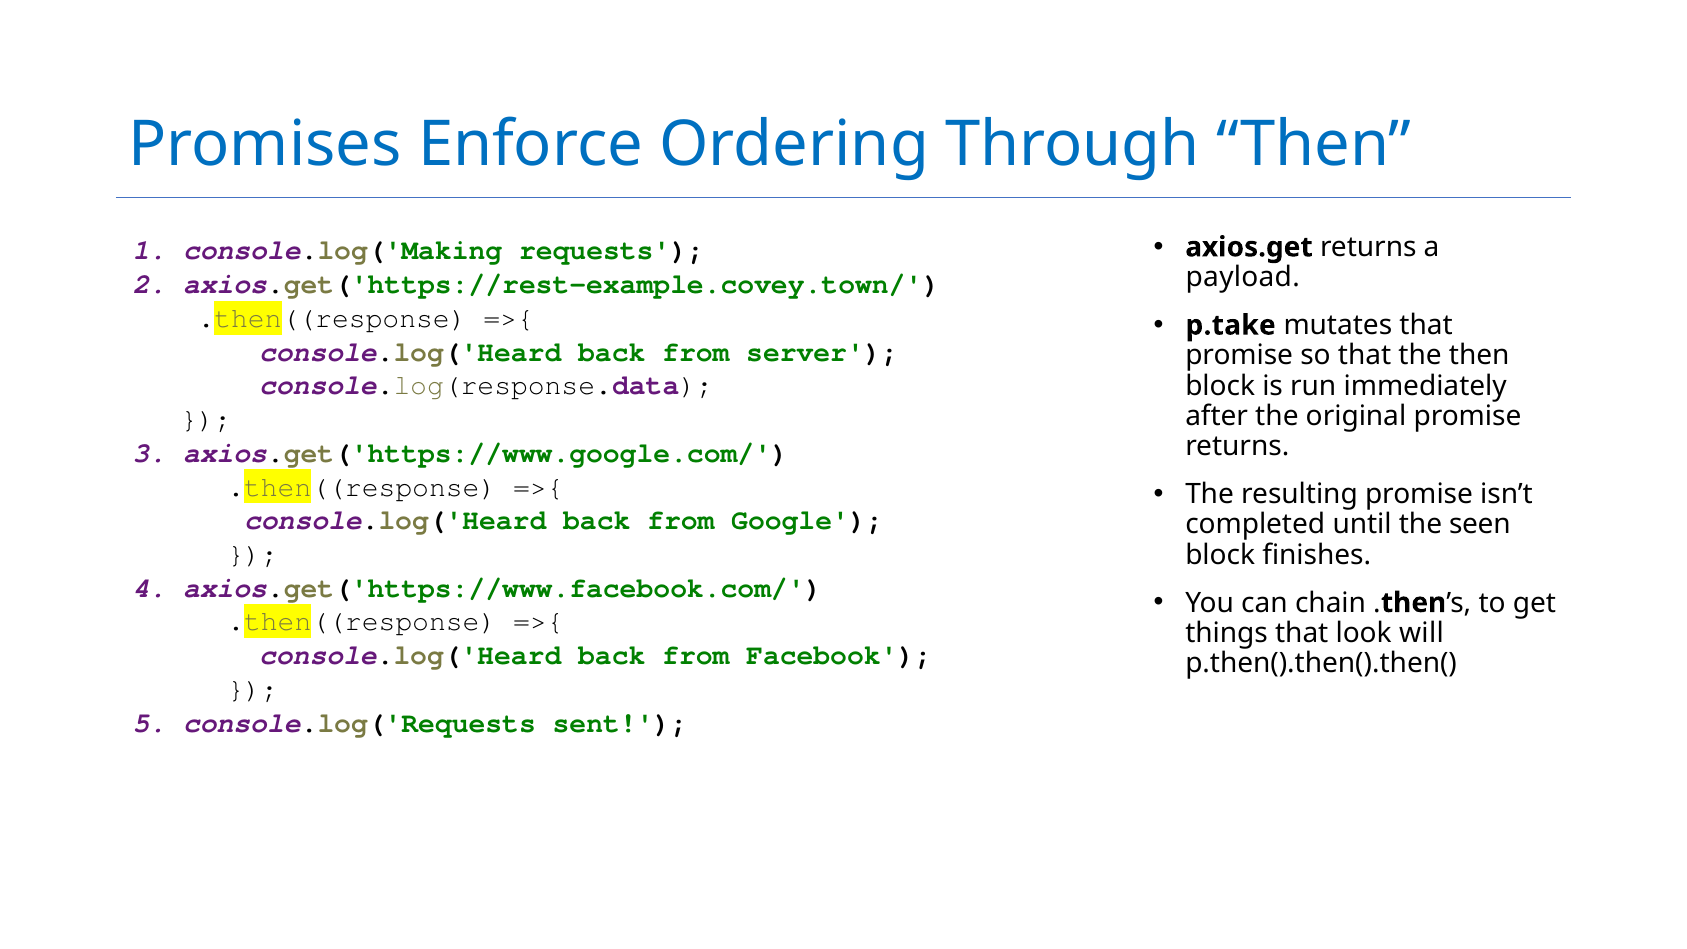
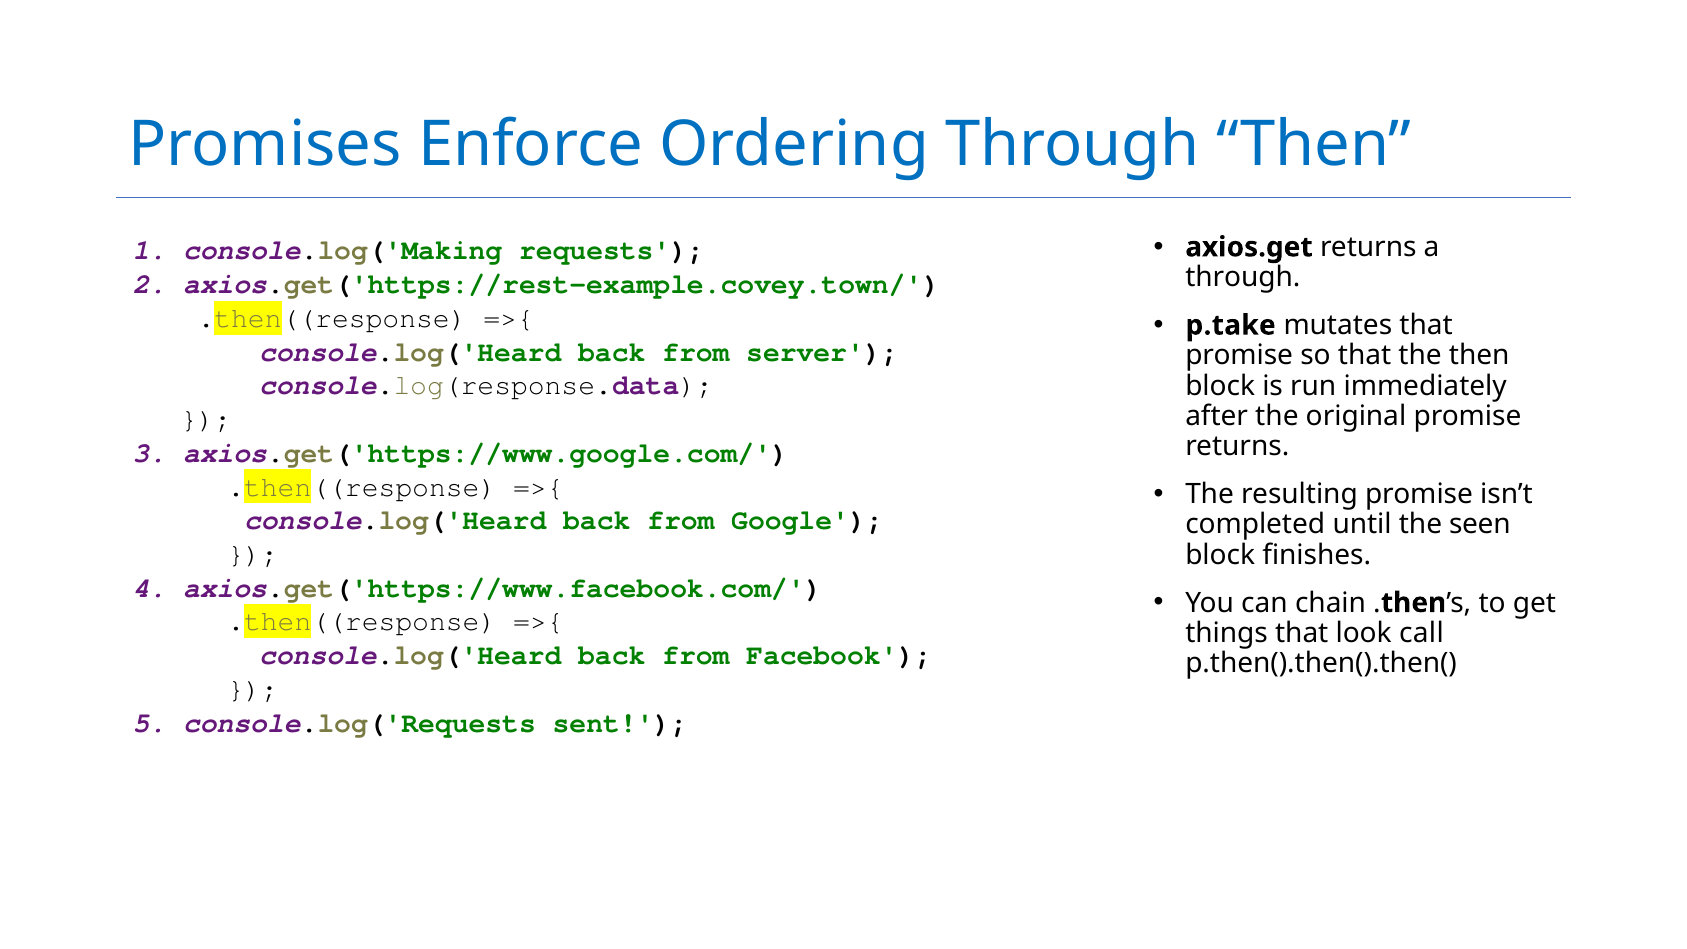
payload at (1243, 277): payload -> through
will: will -> call
